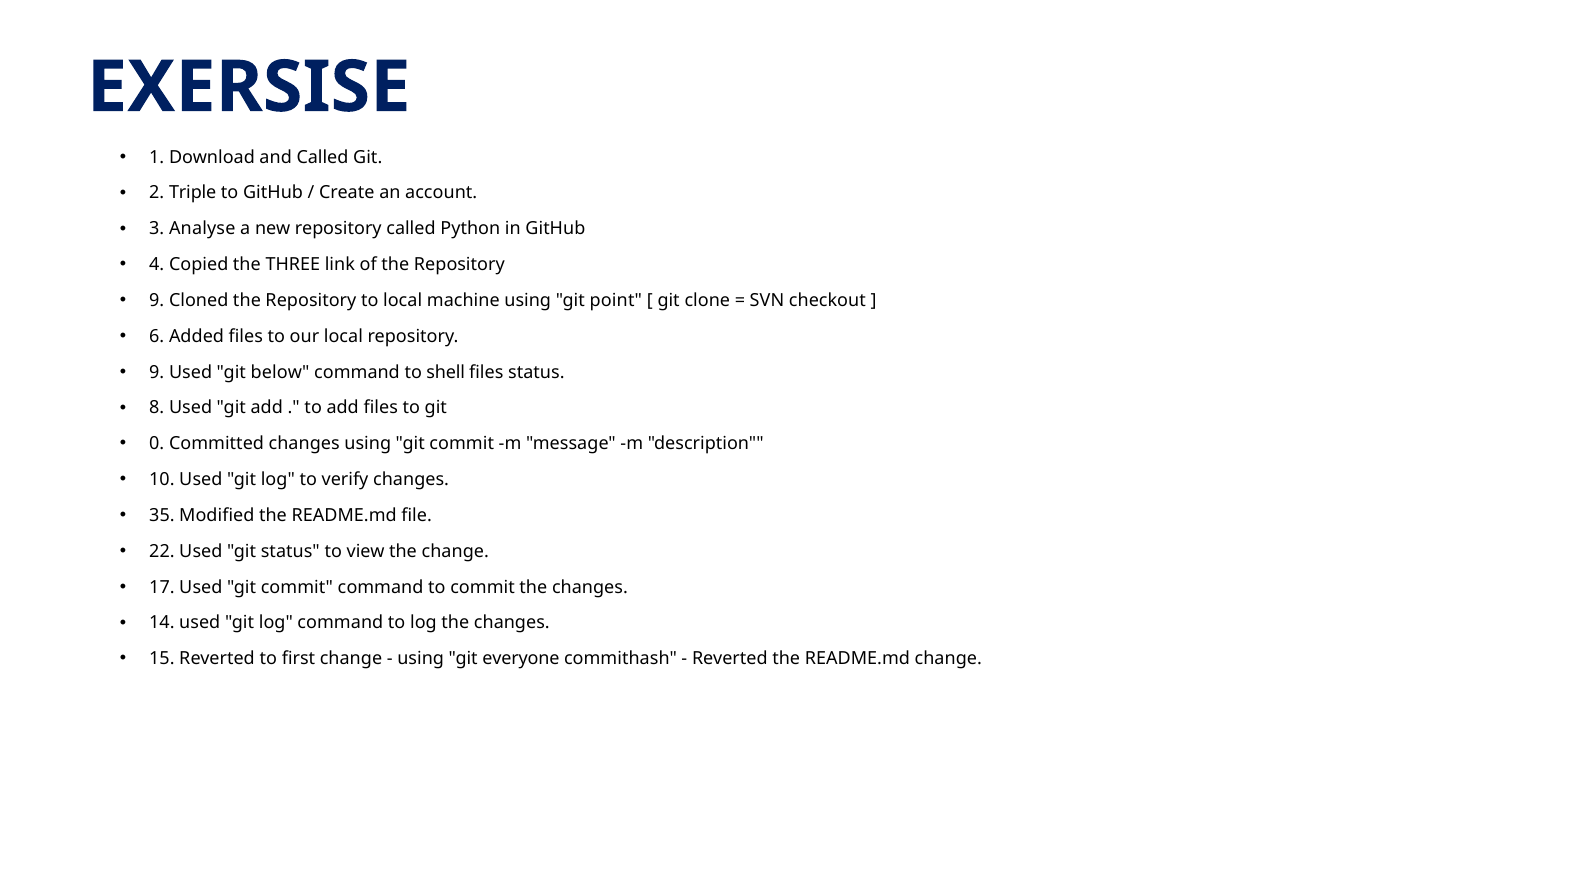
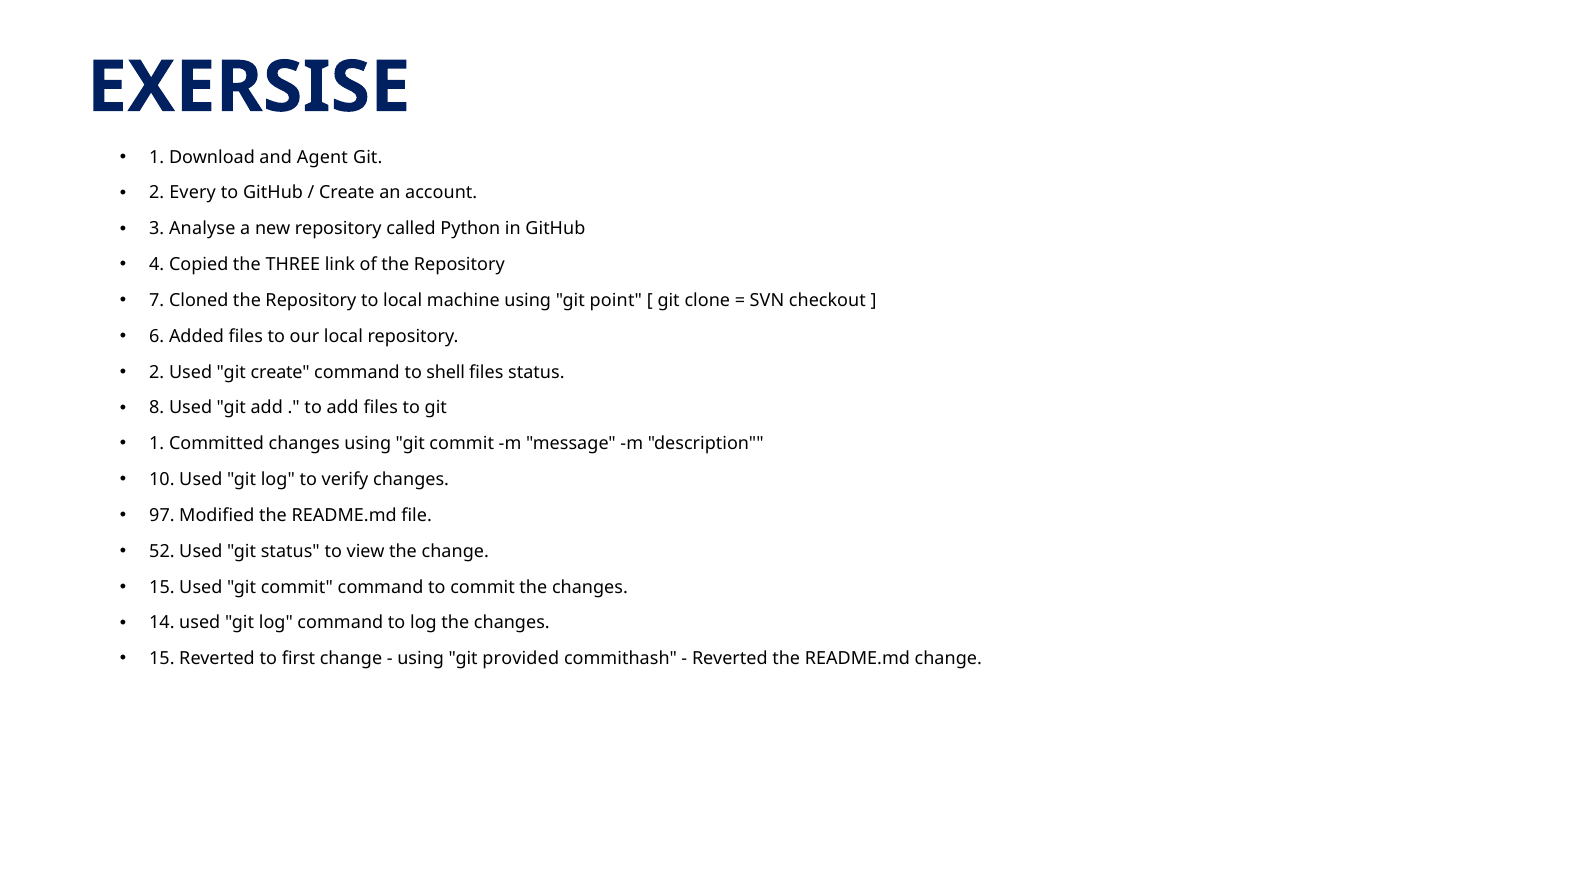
and Called: Called -> Agent
Triple: Triple -> Every
9 at (157, 300): 9 -> 7
9 at (157, 372): 9 -> 2
git below: below -> create
0 at (157, 444): 0 -> 1
35: 35 -> 97
22: 22 -> 52
17 at (162, 587): 17 -> 15
everyone: everyone -> provided
